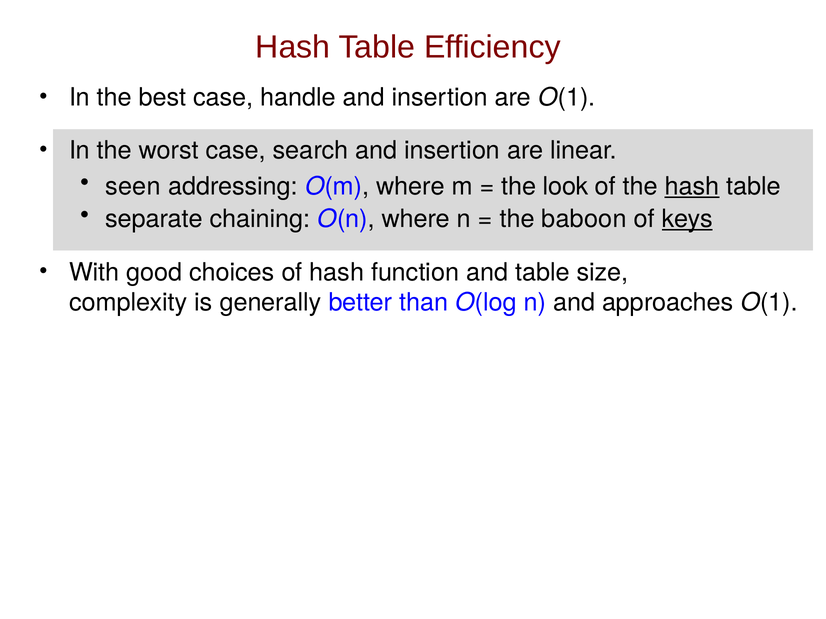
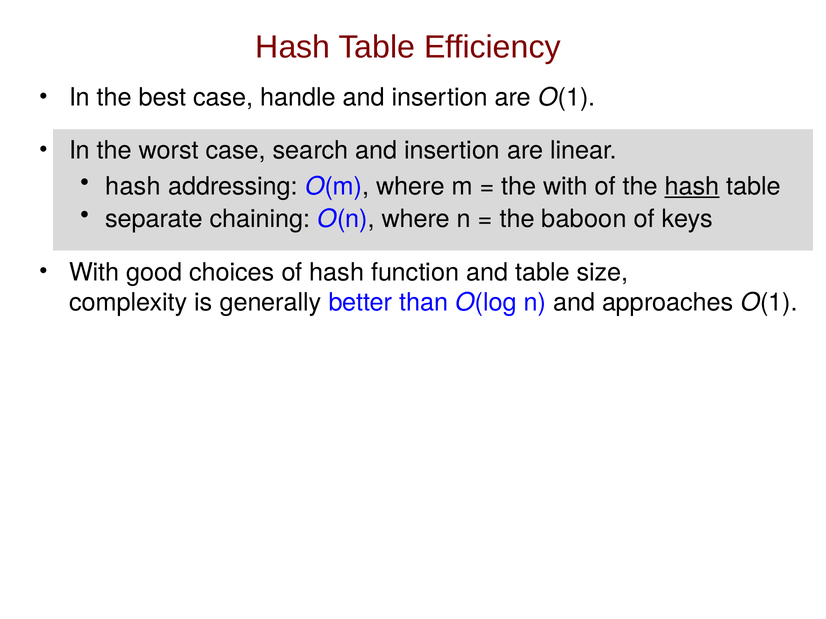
seen at (133, 187): seen -> hash
the look: look -> with
keys underline: present -> none
